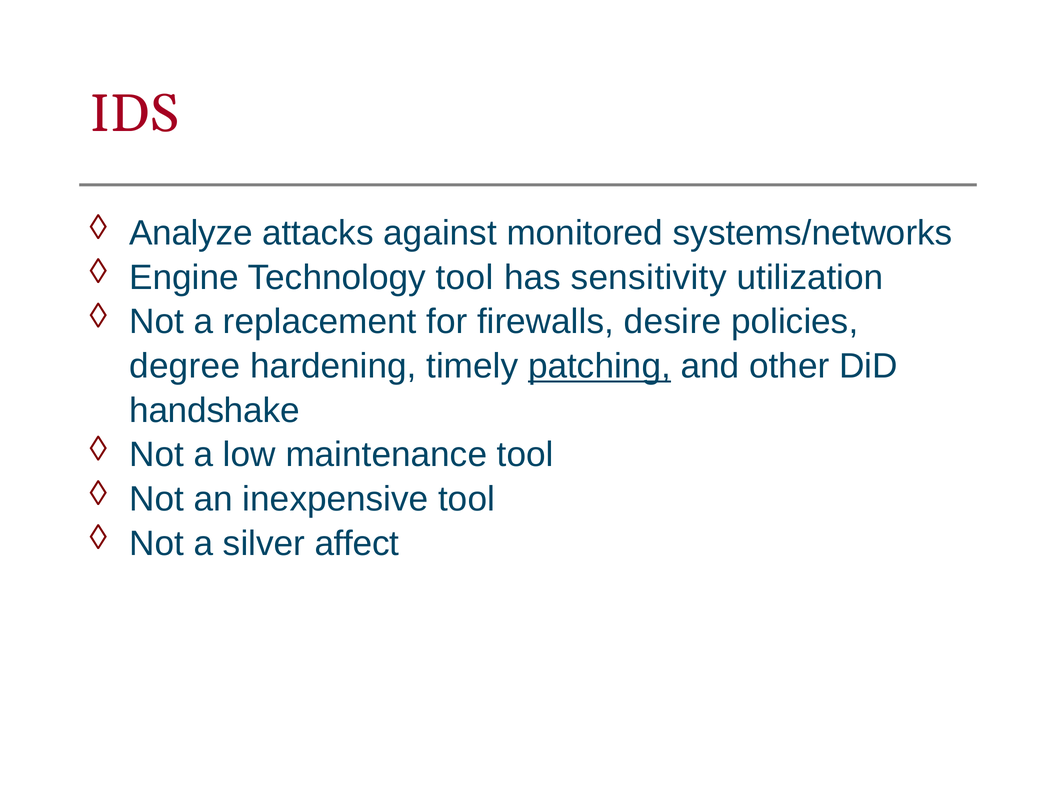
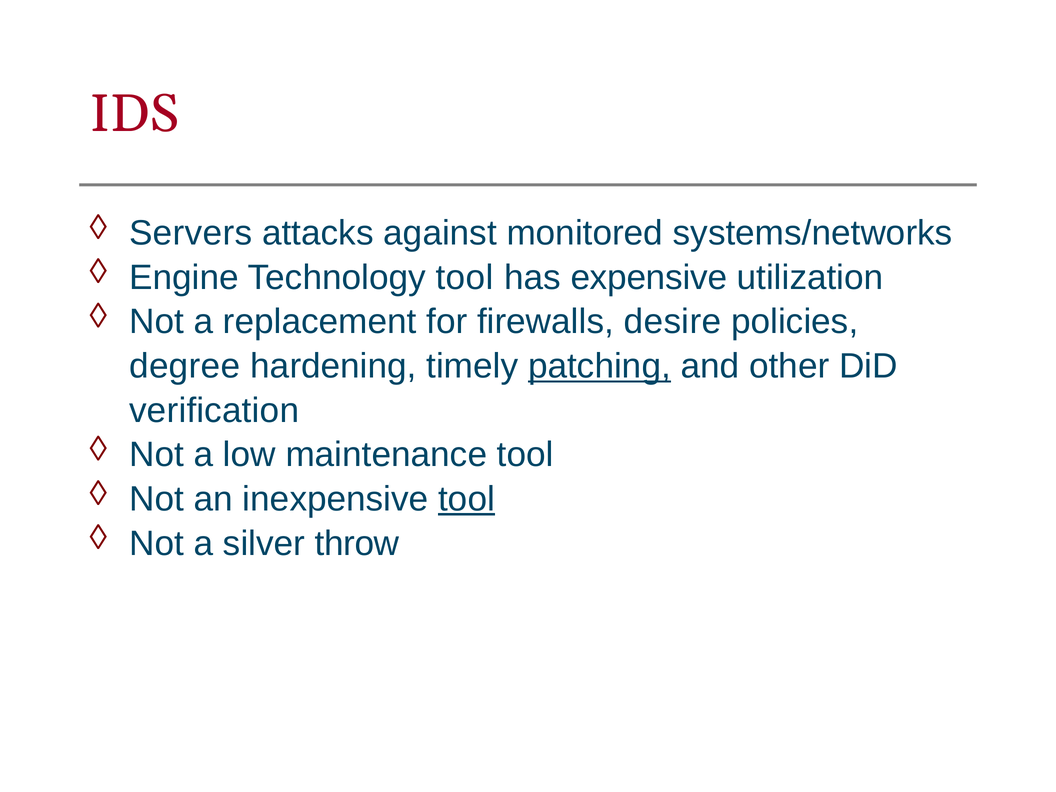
Analyze: Analyze -> Servers
sensitivity: sensitivity -> expensive
handshake: handshake -> veriﬁcation
tool at (467, 499) underline: none -> present
affect: affect -> throw
